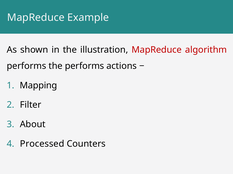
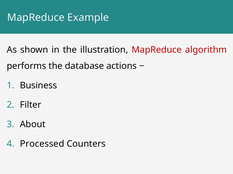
the performs: performs -> database
Mapping: Mapping -> Business
